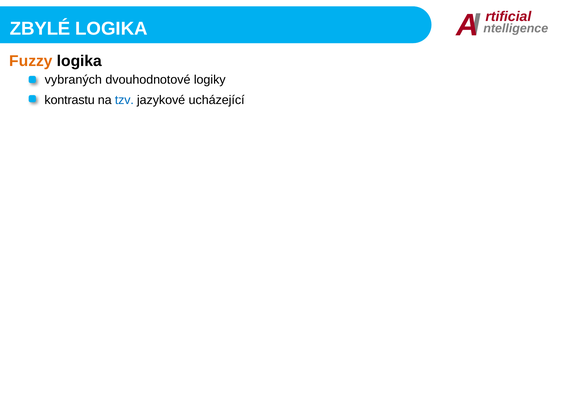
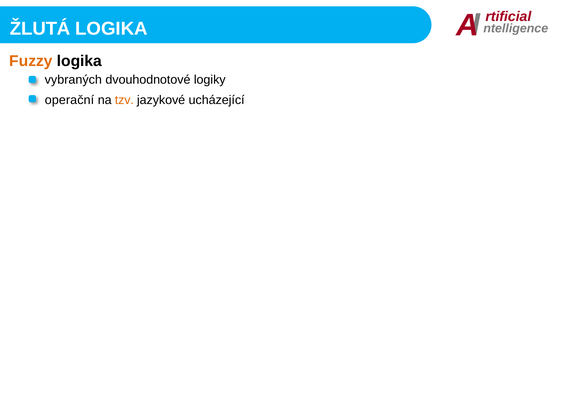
ZBYLÉ: ZBYLÉ -> ŽLUTÁ
kontrastu: kontrastu -> operační
tzv colour: blue -> orange
